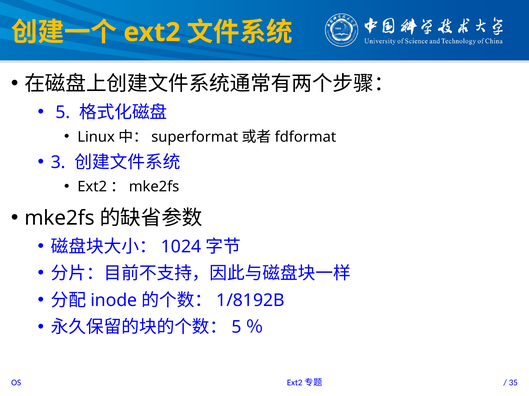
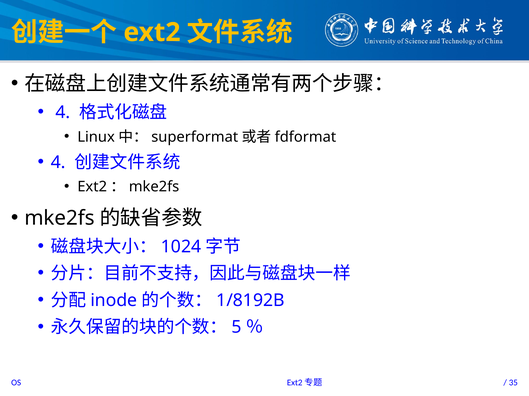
5 at (63, 113): 5 -> 4
3 at (58, 163): 3 -> 4
